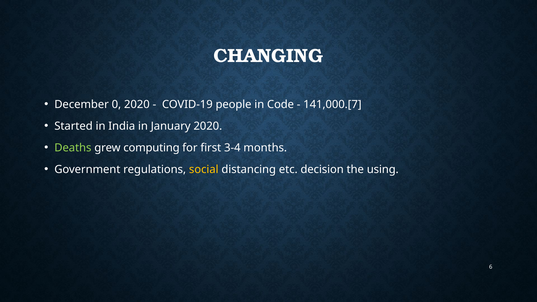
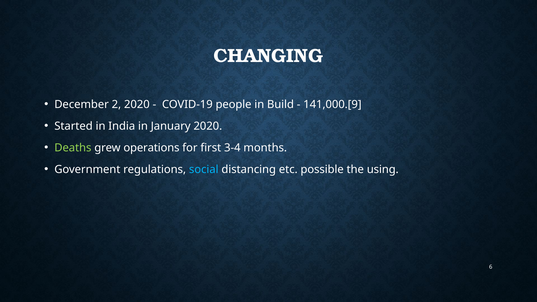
0: 0 -> 2
Code: Code -> Build
141,000.[7: 141,000.[7 -> 141,000.[9
computing: computing -> operations
social colour: yellow -> light blue
decision: decision -> possible
